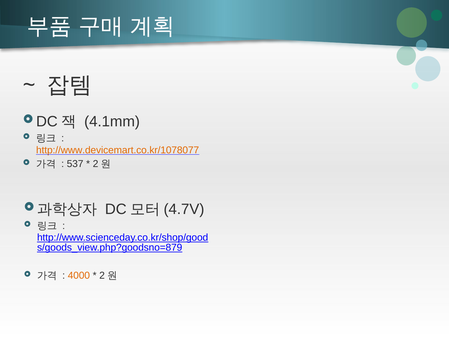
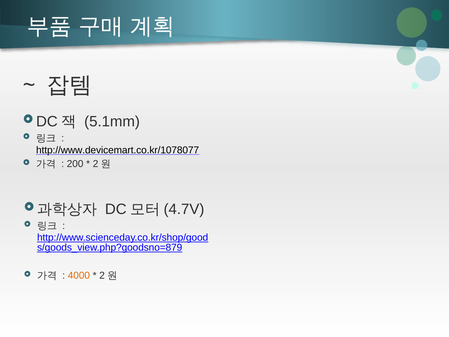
4.1mm: 4.1mm -> 5.1mm
http://www.devicemart.co.kr/1078077 colour: orange -> black
537: 537 -> 200
